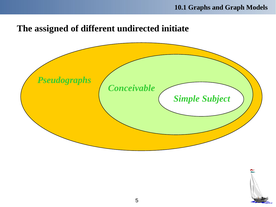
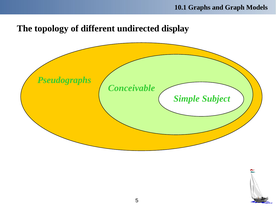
assigned: assigned -> topology
initiate: initiate -> display
